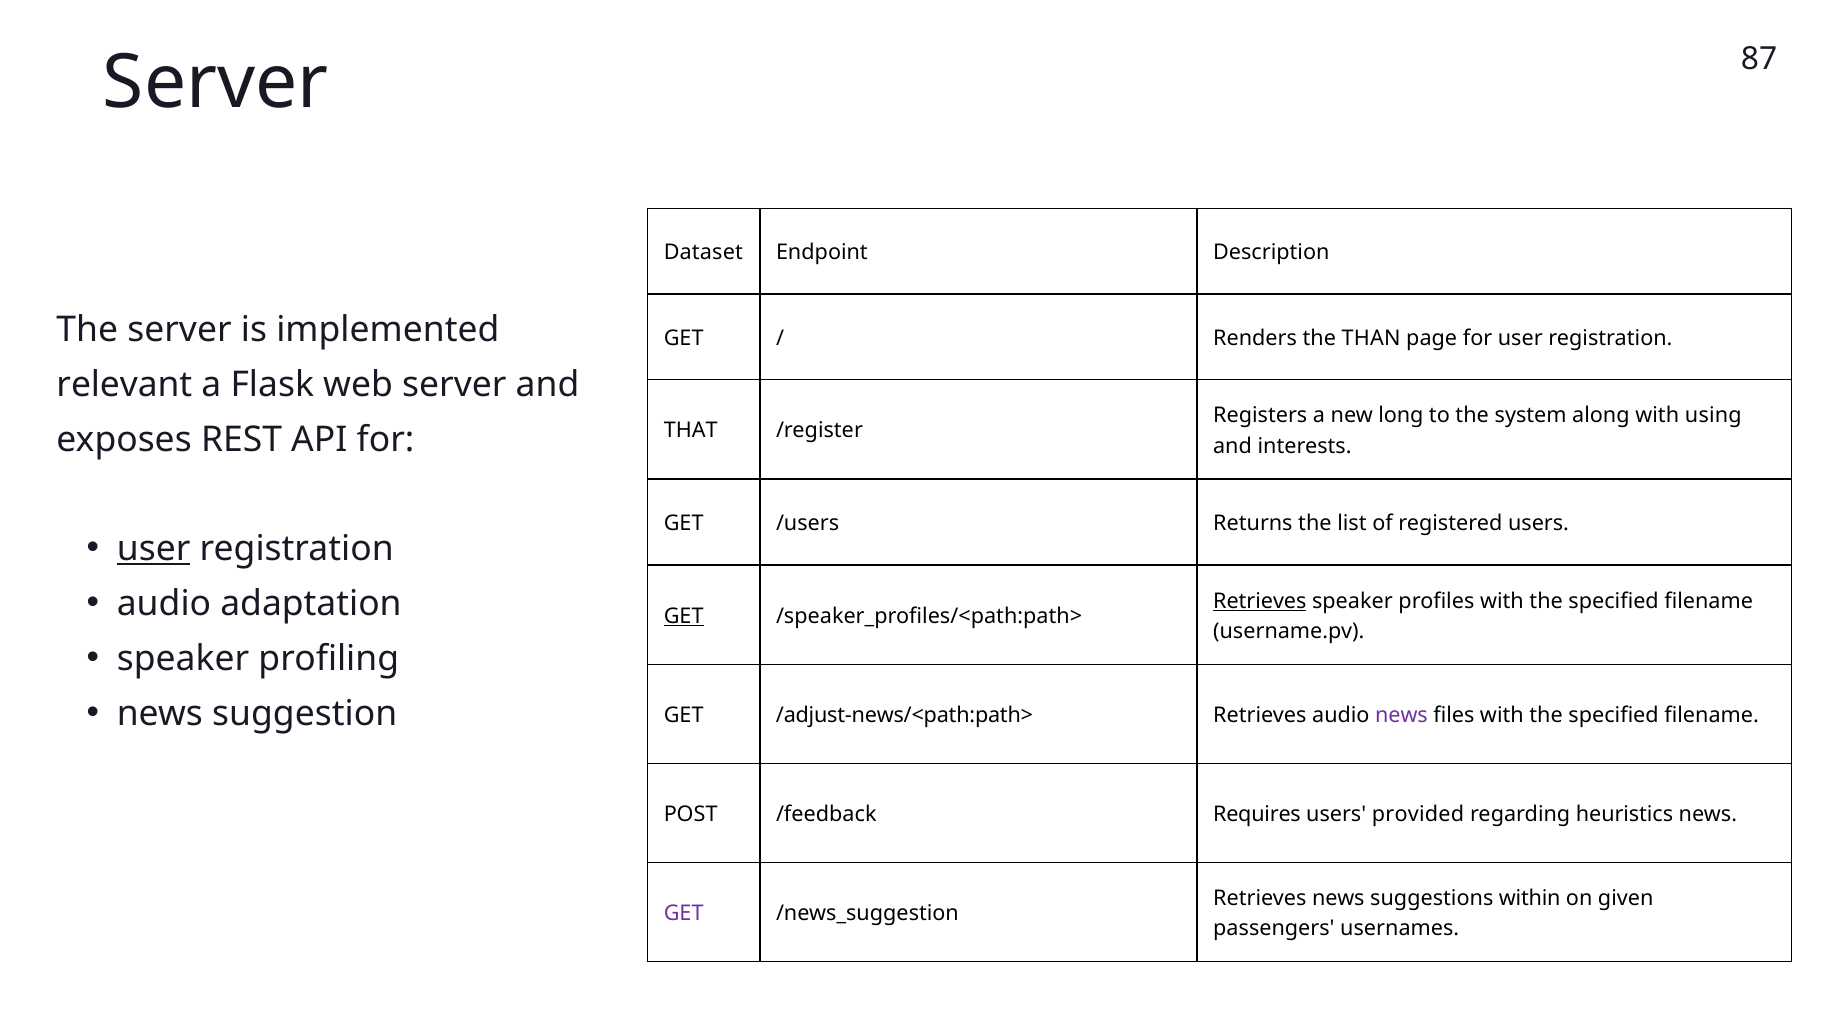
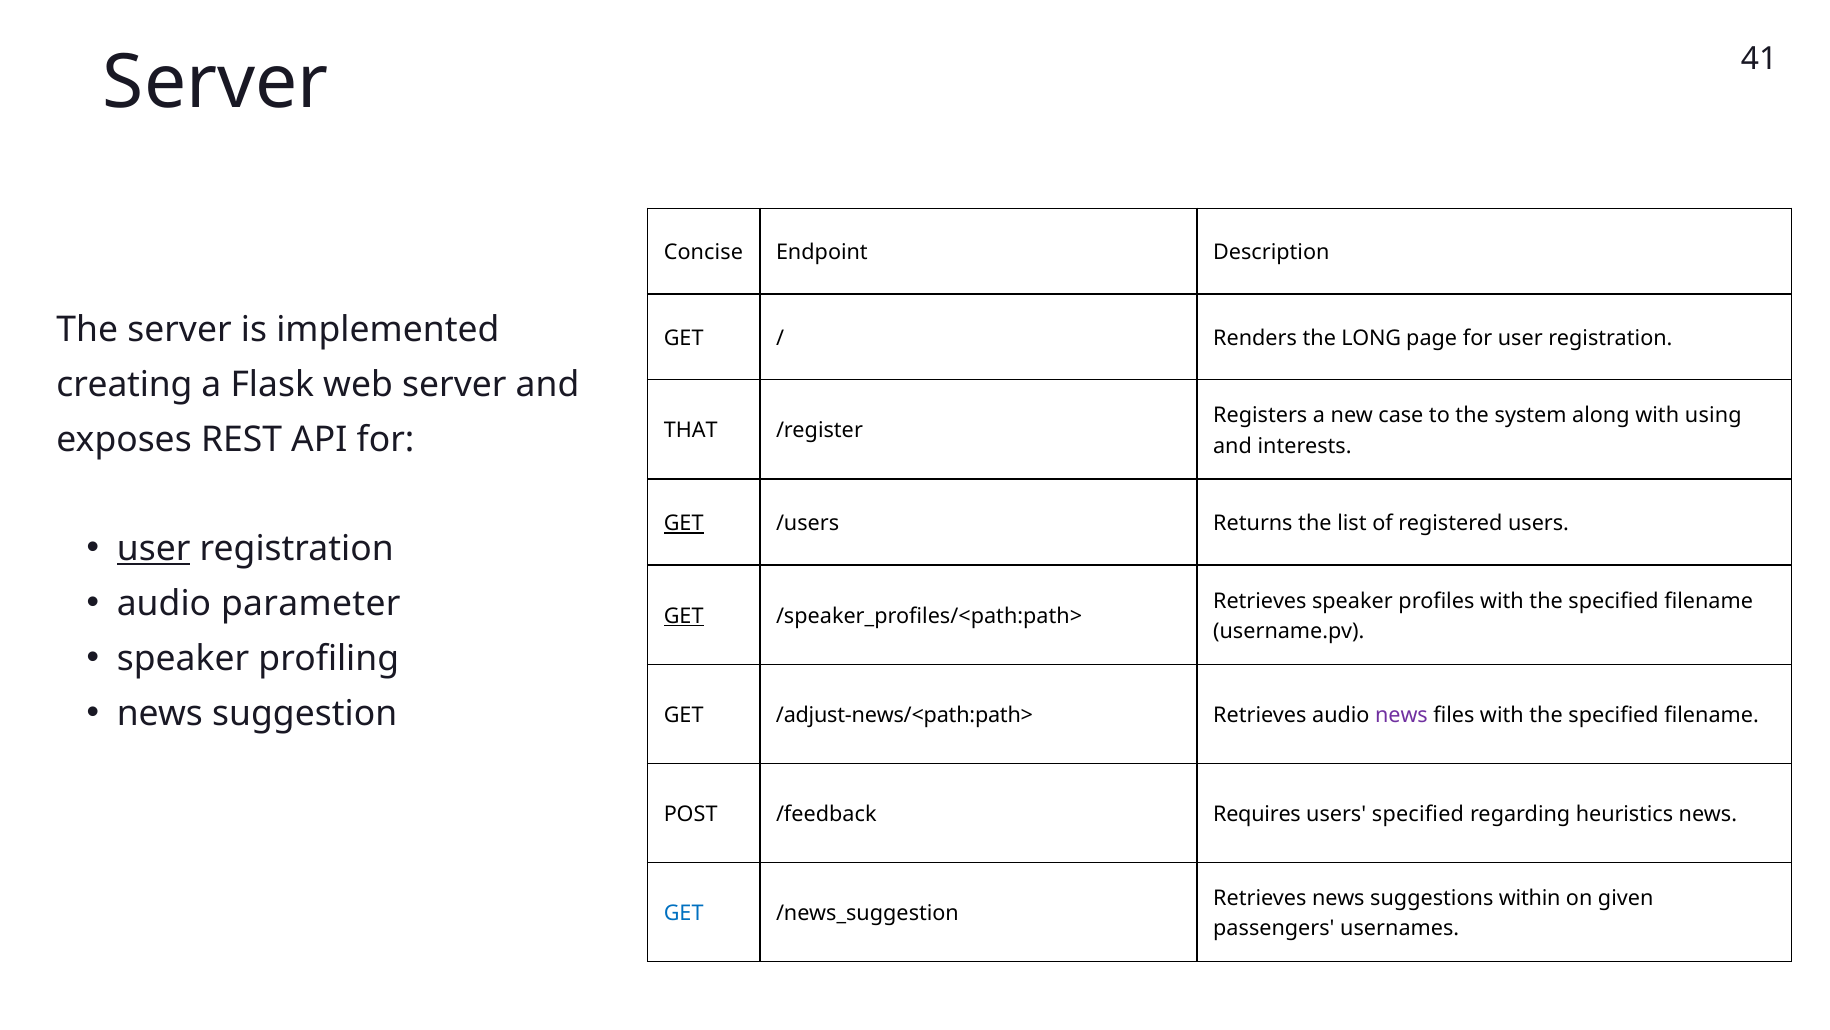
87: 87 -> 41
Dataset: Dataset -> Concise
THAN: THAN -> LONG
relevant: relevant -> creating
long: long -> case
GET at (684, 523) underline: none -> present
adaptation: adaptation -> parameter
Retrieves at (1260, 601) underline: present -> none
users provided: provided -> specified
GET at (684, 913) colour: purple -> blue
